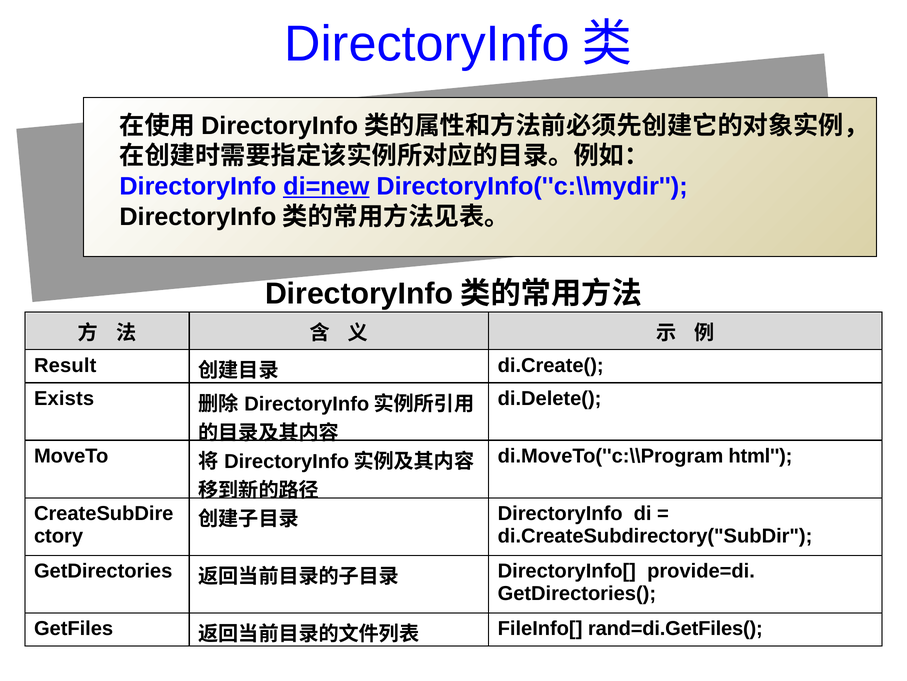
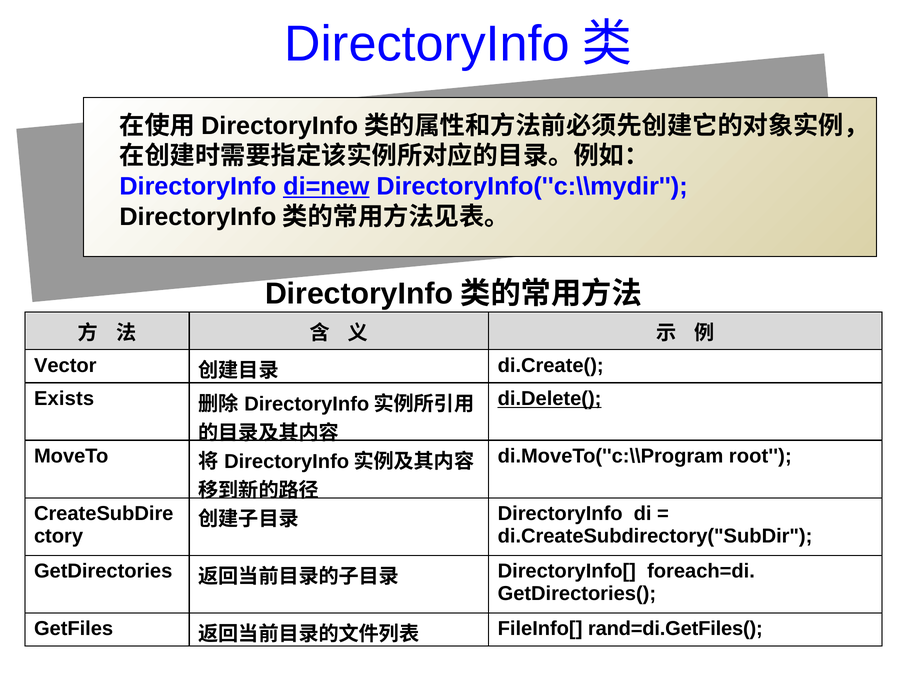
Result: Result -> Vector
di.Delete( underline: none -> present
html: html -> root
provide=di: provide=di -> foreach=di
